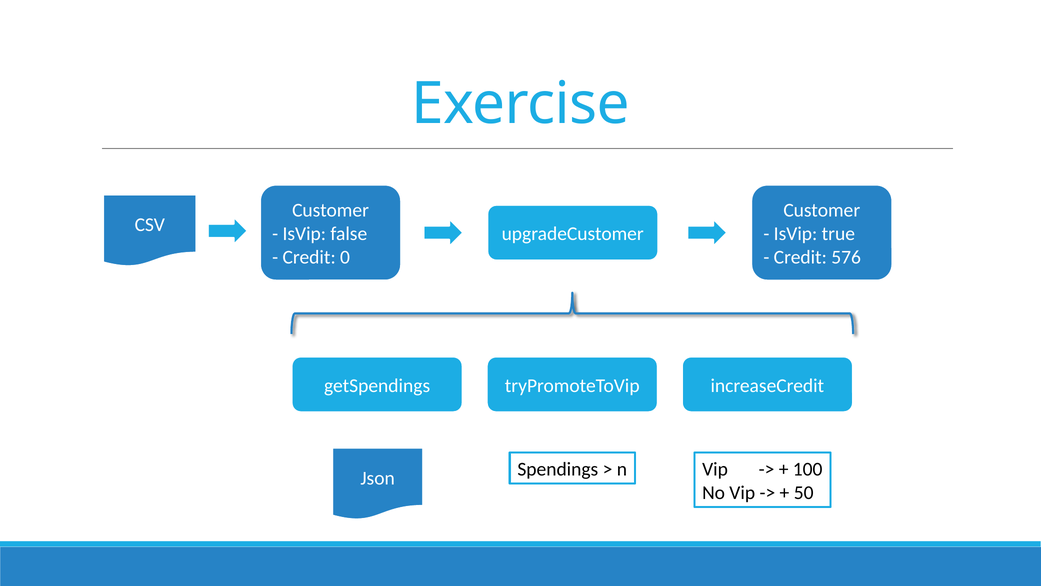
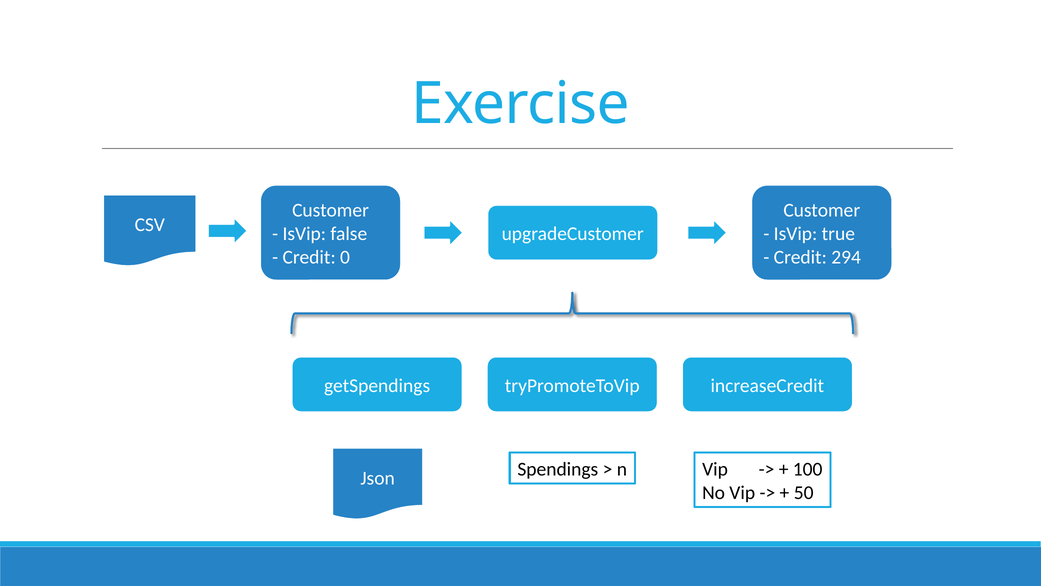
576: 576 -> 294
